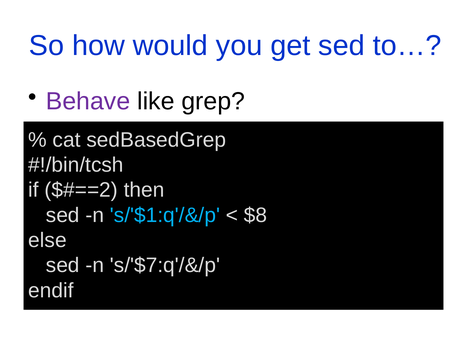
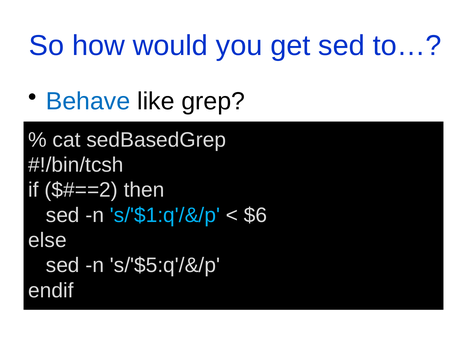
Behave colour: purple -> blue
$8: $8 -> $6
s/'$7:q'/&/p: s/'$7:q'/&/p -> s/'$5:q'/&/p
